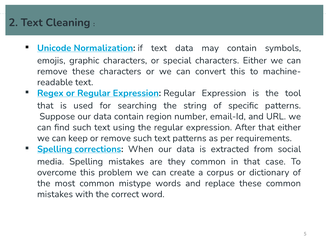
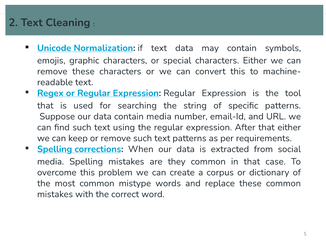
contain region: region -> media
